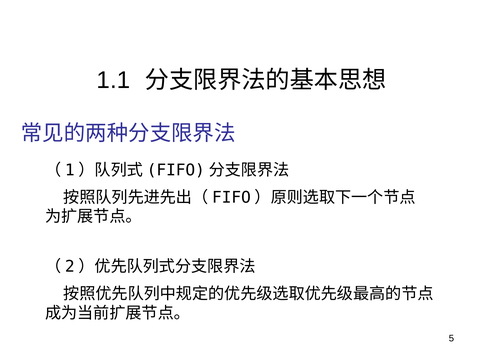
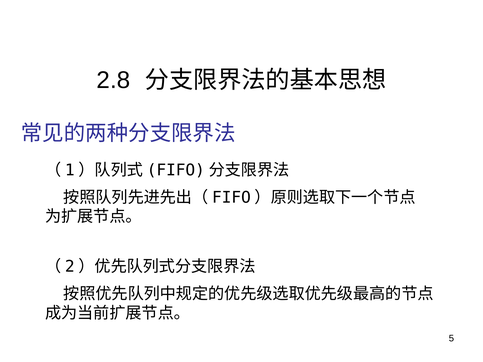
1.1: 1.1 -> 2.8
